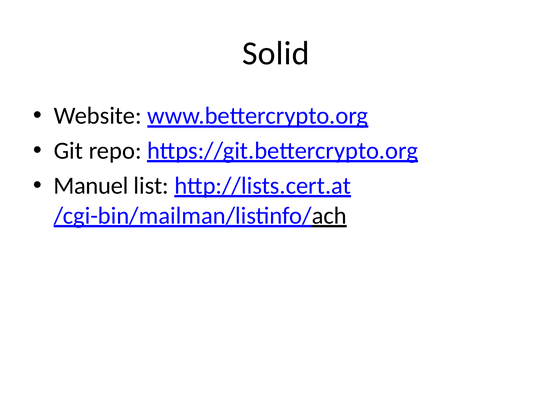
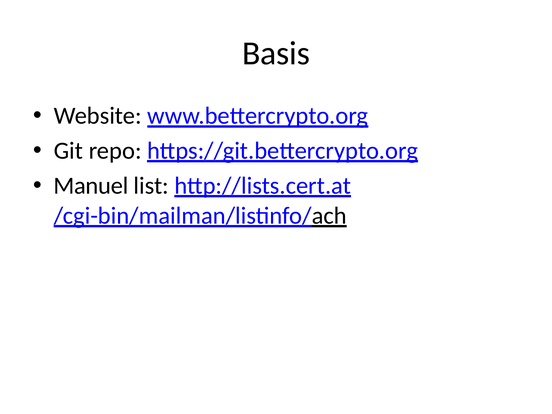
Solid: Solid -> Basis
